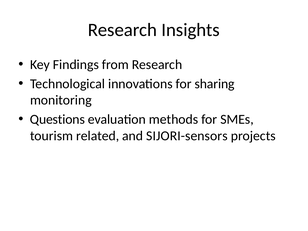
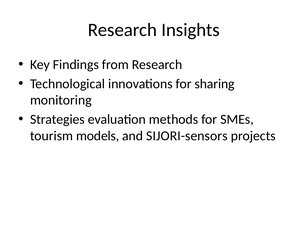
Questions: Questions -> Strategies
related: related -> models
